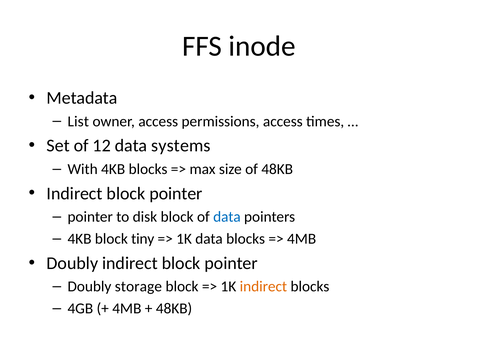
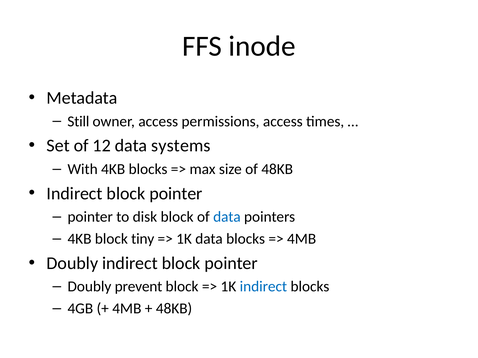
List: List -> Still
storage: storage -> prevent
indirect at (263, 287) colour: orange -> blue
